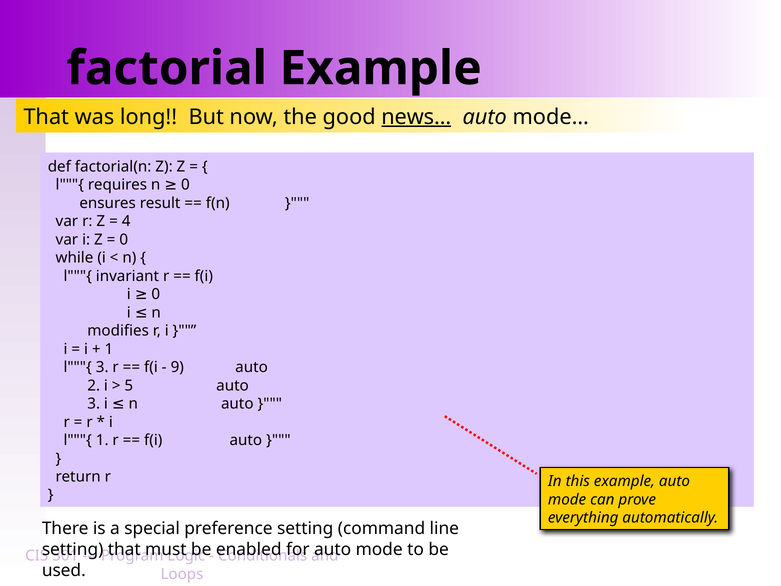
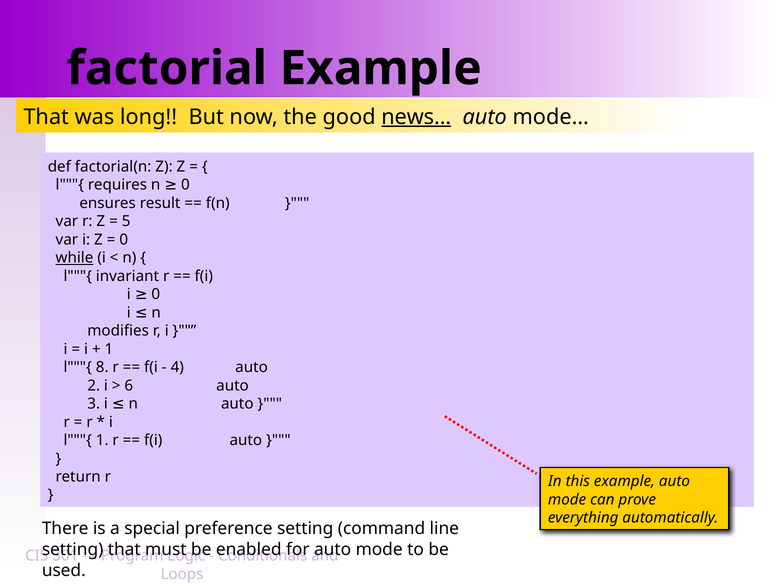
4: 4 -> 5
while underline: none -> present
l"""{ 3: 3 -> 8
9: 9 -> 4
5: 5 -> 6
